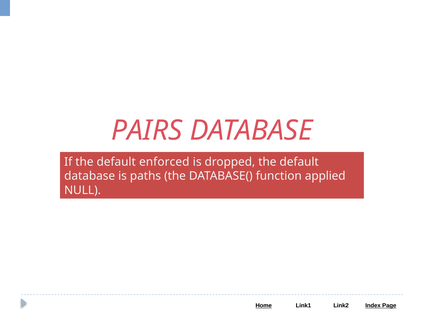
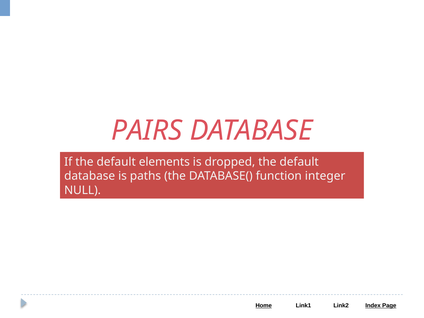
enforced: enforced -> elements
applied: applied -> integer
